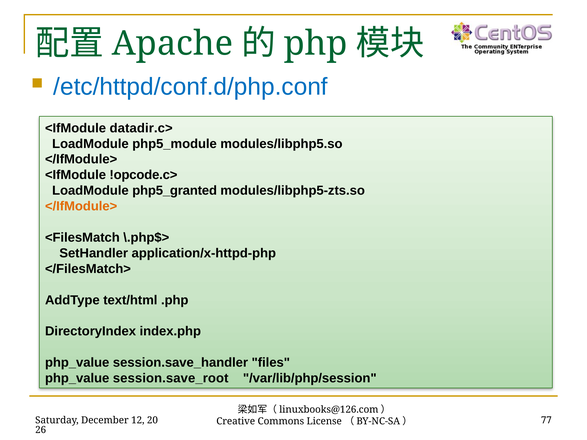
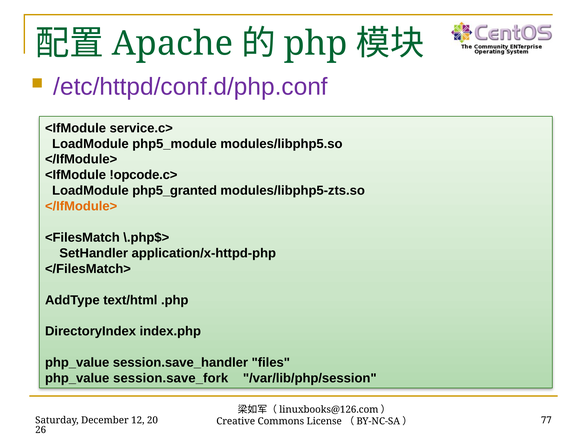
/etc/httpd/conf.d/php.conf colour: blue -> purple
datadir.c>: datadir.c> -> service.c>
session.save_root: session.save_root -> session.save_fork
